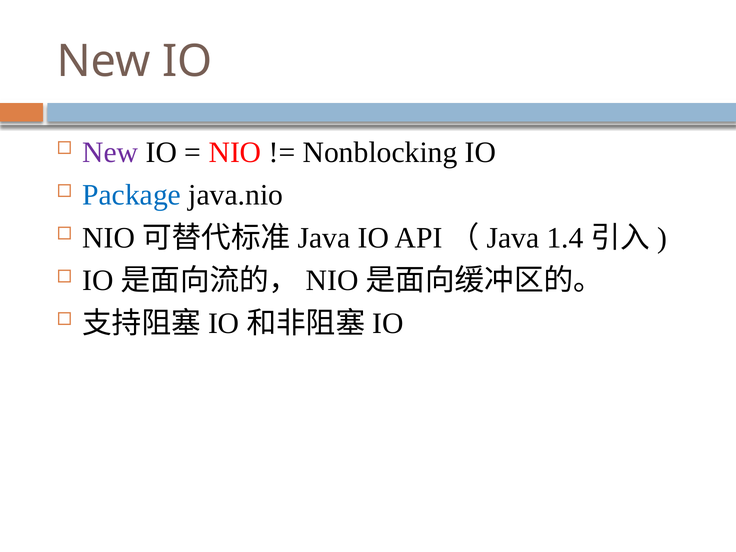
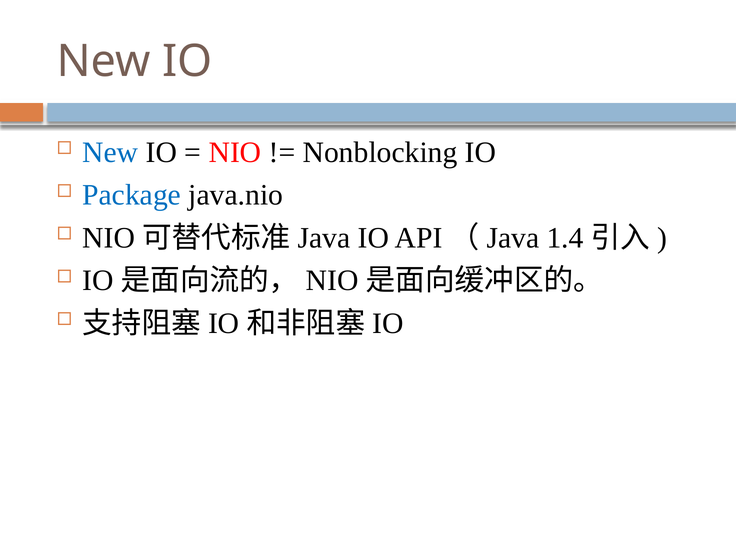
New at (110, 152) colour: purple -> blue
